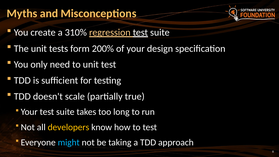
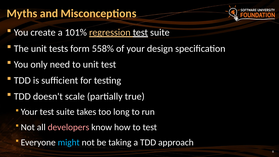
310%: 310% -> 101%
200%: 200% -> 558%
developers colour: yellow -> pink
